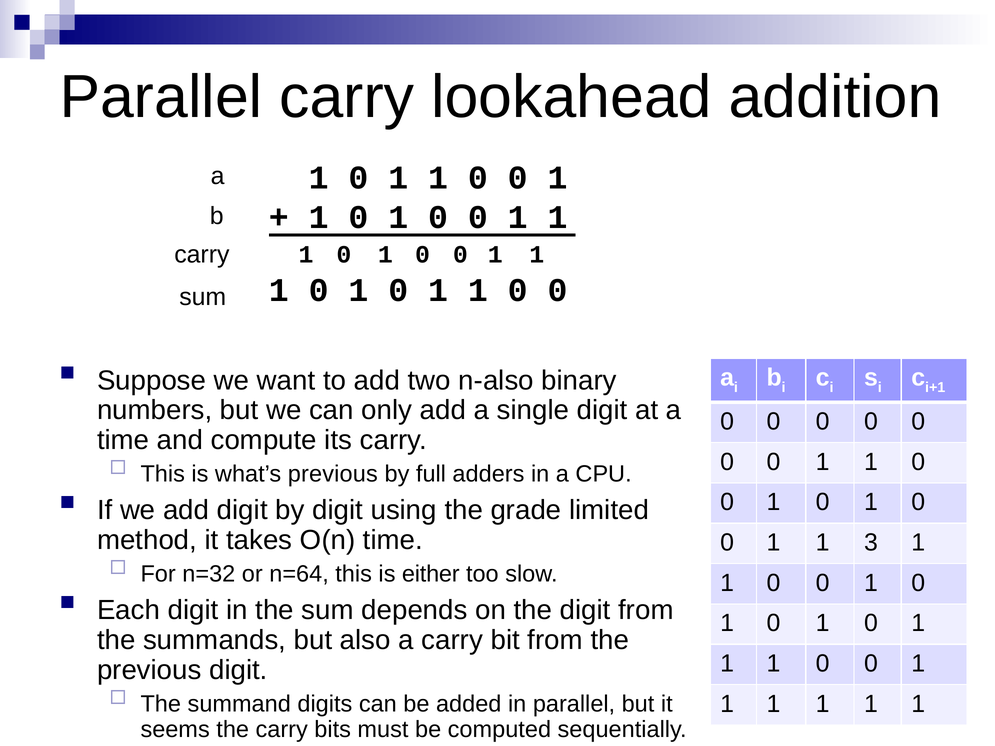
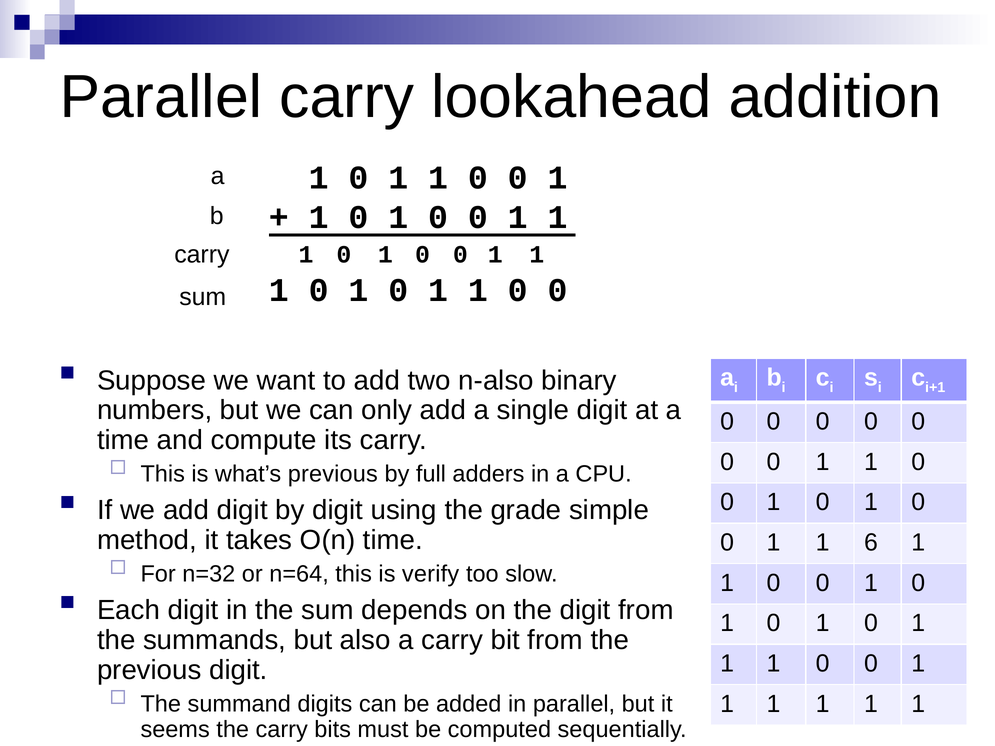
limited: limited -> simple
3: 3 -> 6
either: either -> verify
